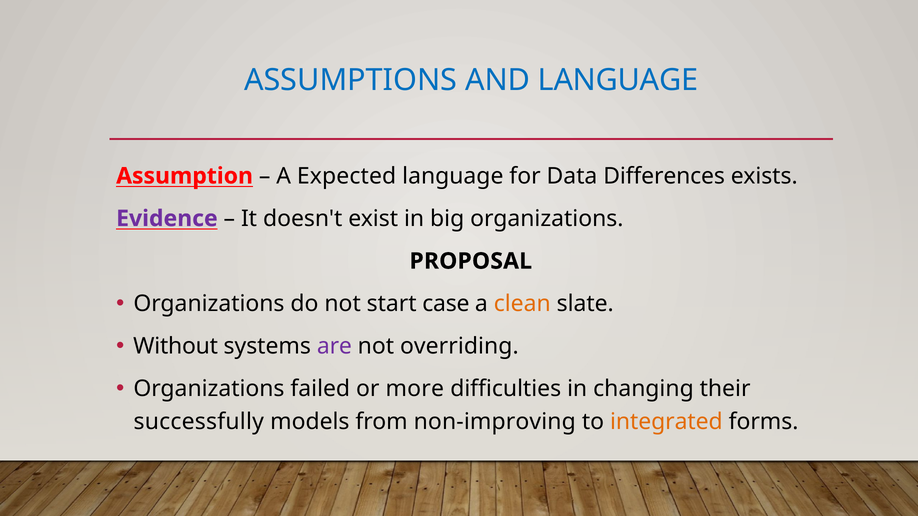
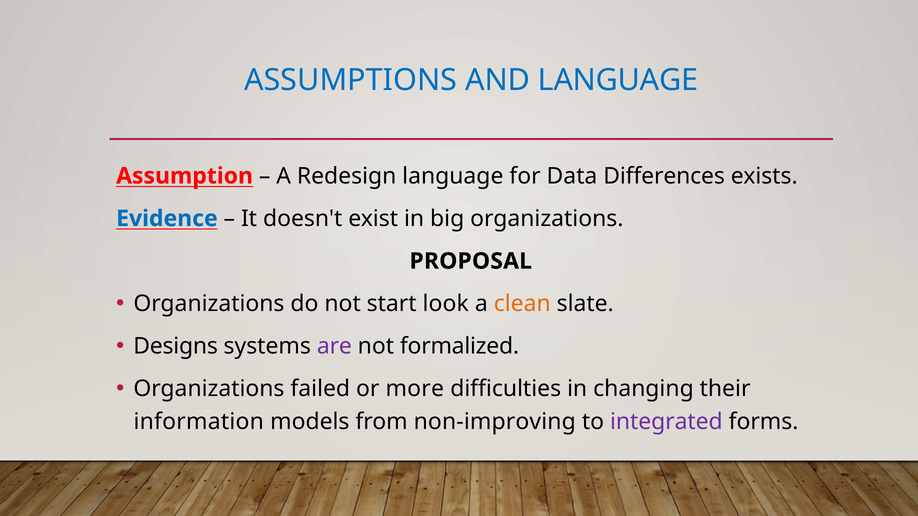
Expected: Expected -> Redesign
Evidence colour: purple -> blue
case: case -> look
Without: Without -> Designs
overriding: overriding -> formalized
successfully: successfully -> information
integrated colour: orange -> purple
